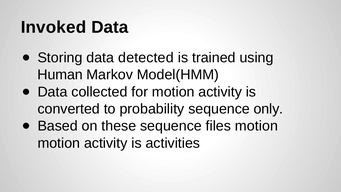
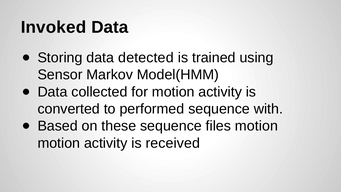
Human: Human -> Sensor
probability: probability -> performed
only: only -> with
activities: activities -> received
